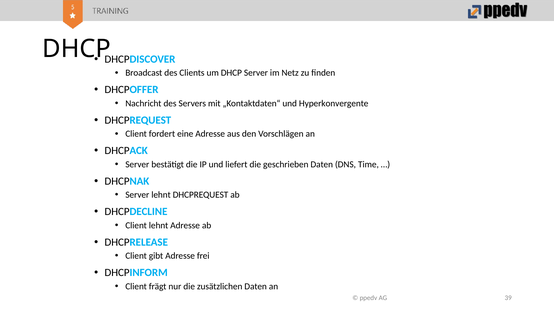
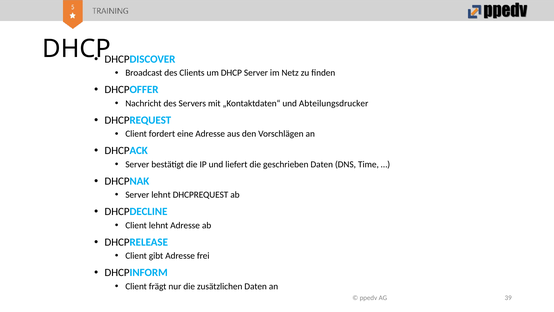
Hyperkonvergente: Hyperkonvergente -> Abteilungsdrucker
